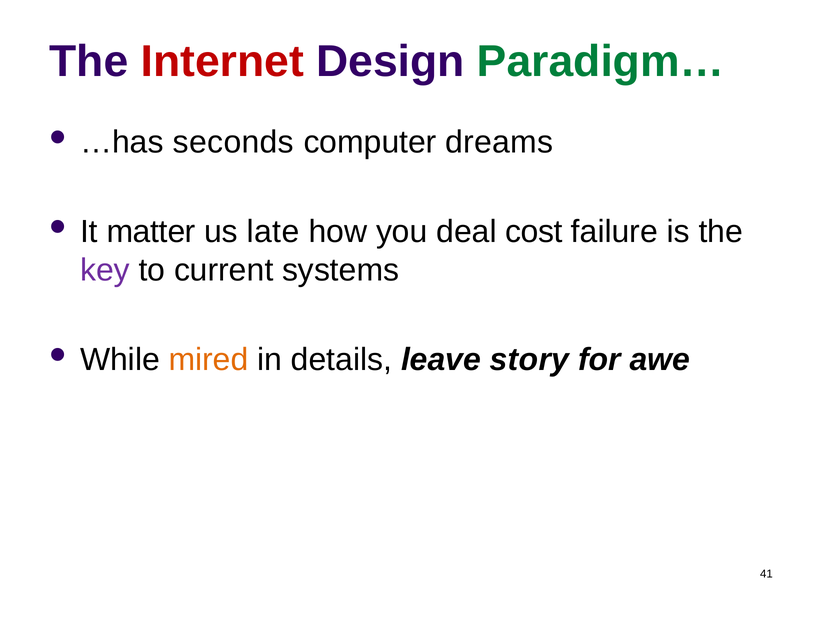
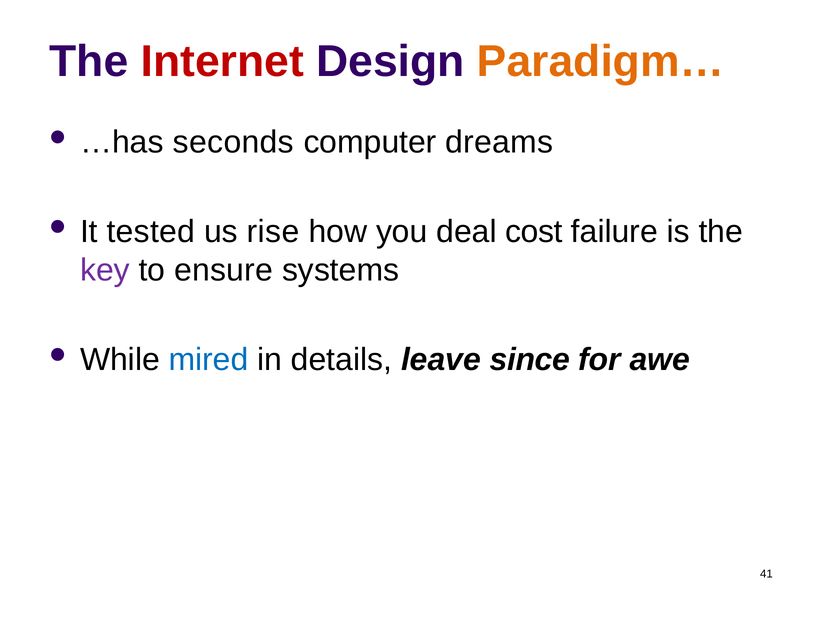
Paradigm… colour: green -> orange
matter: matter -> tested
late: late -> rise
current: current -> ensure
mired colour: orange -> blue
story: story -> since
